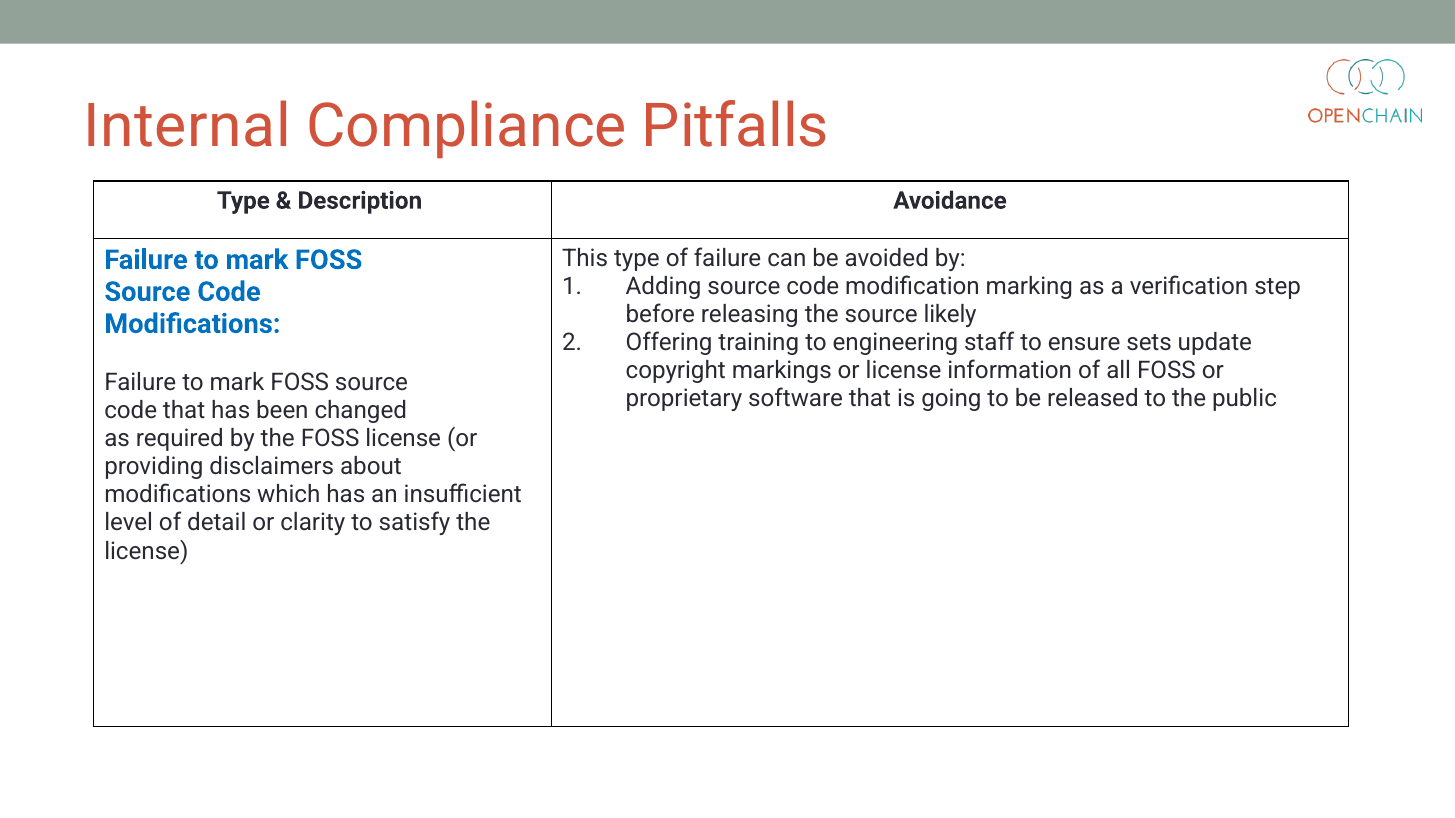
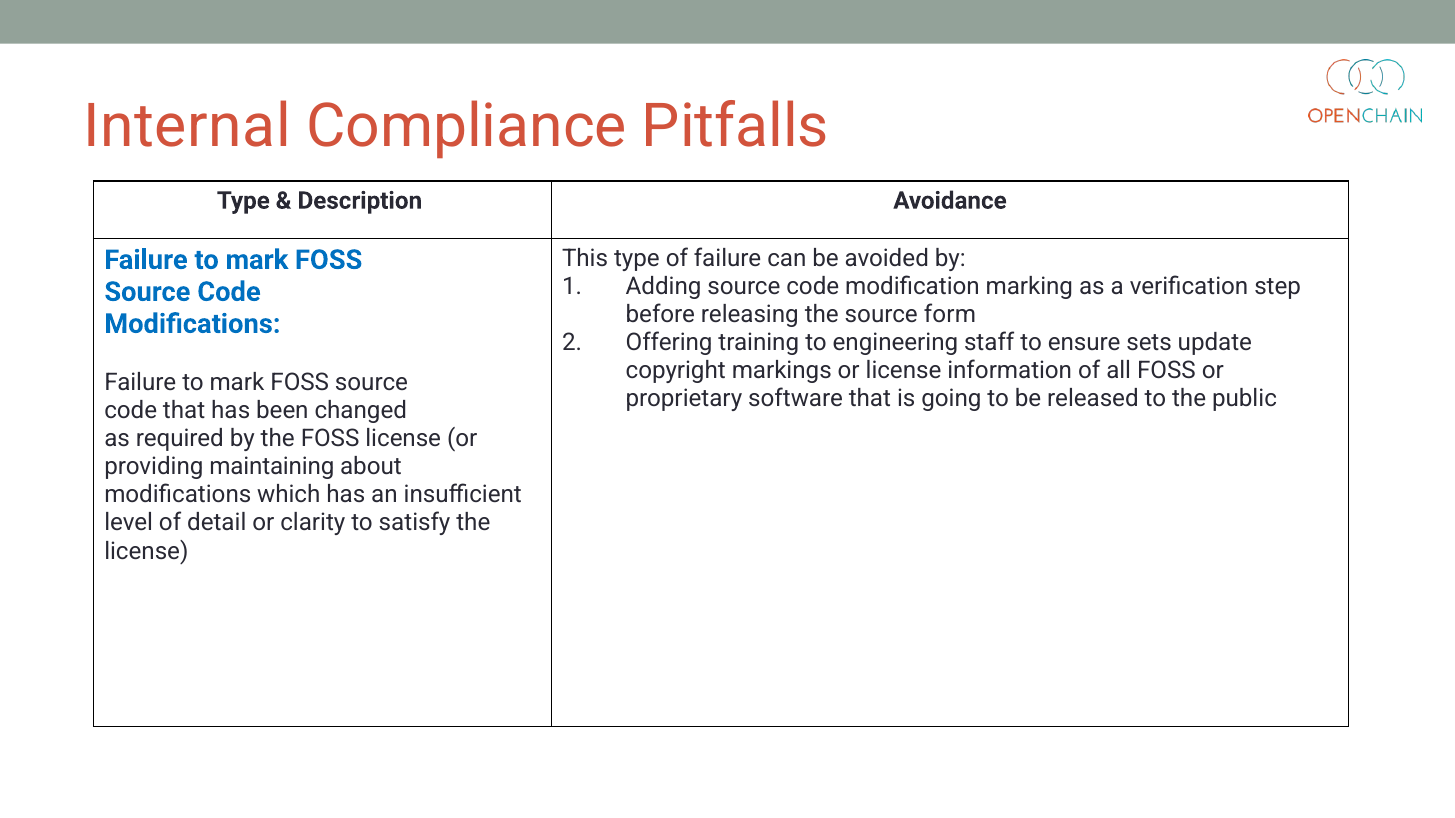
likely: likely -> form
disclaimers: disclaimers -> maintaining
